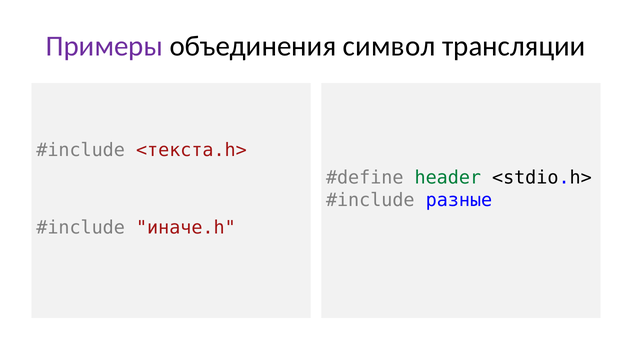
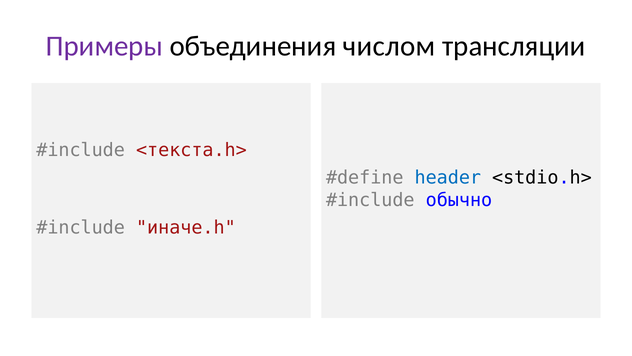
символ: символ -> числом
header colour: green -> blue
разные: разные -> обычно
